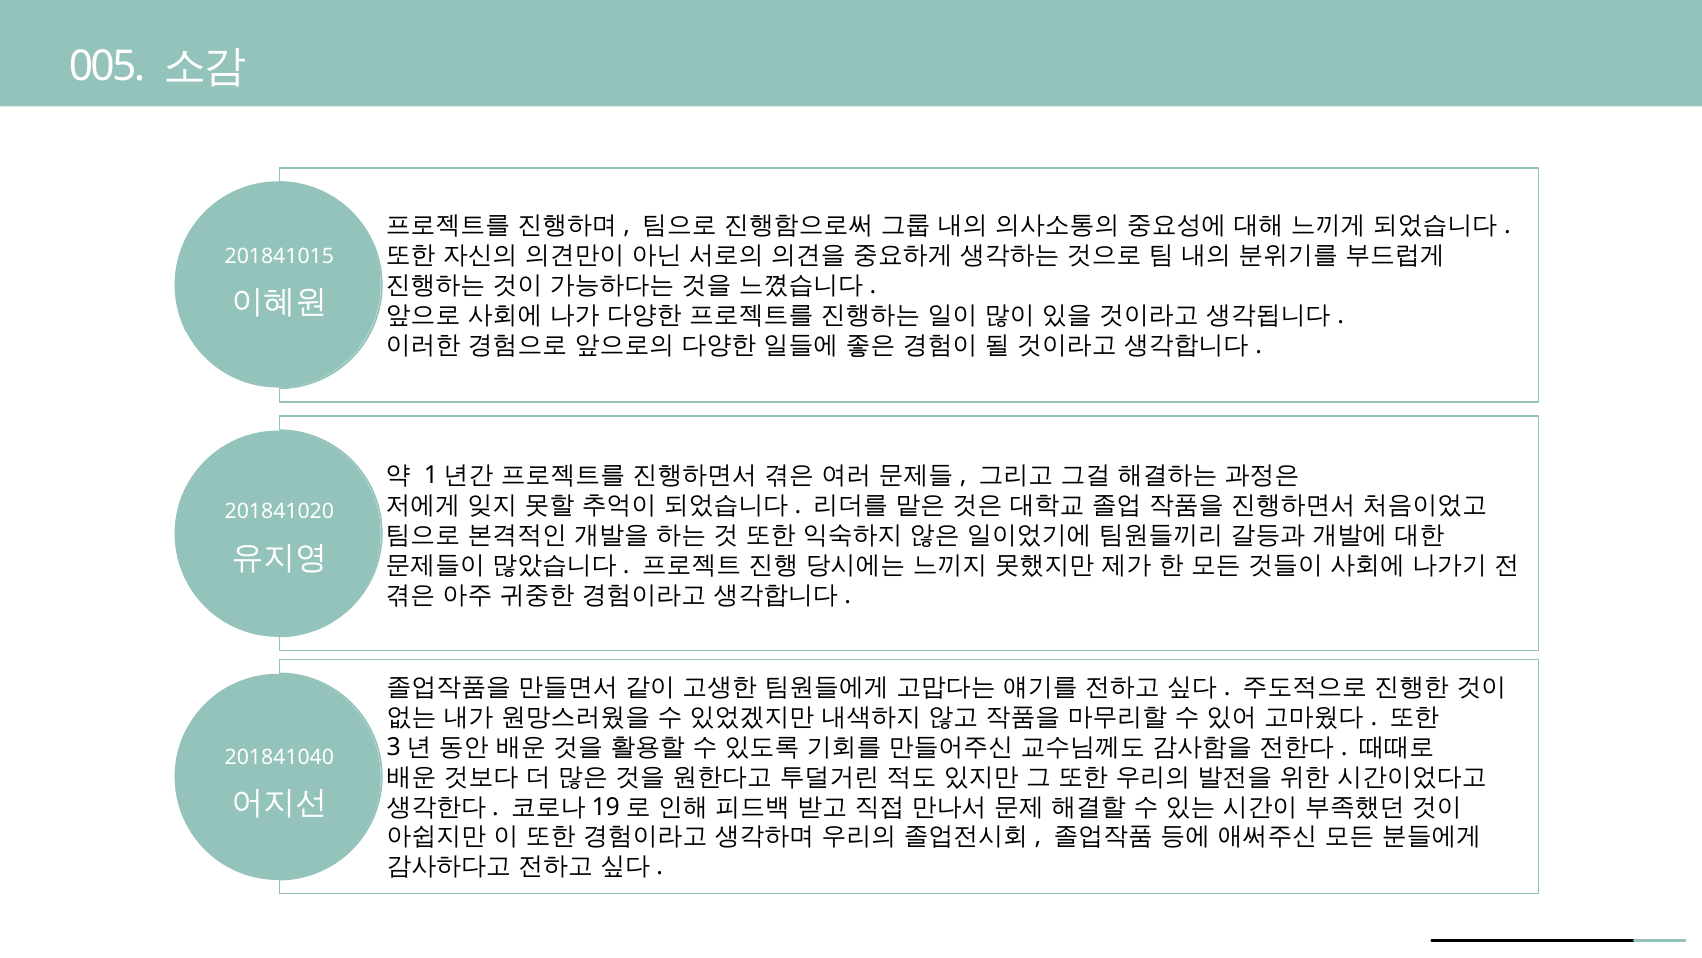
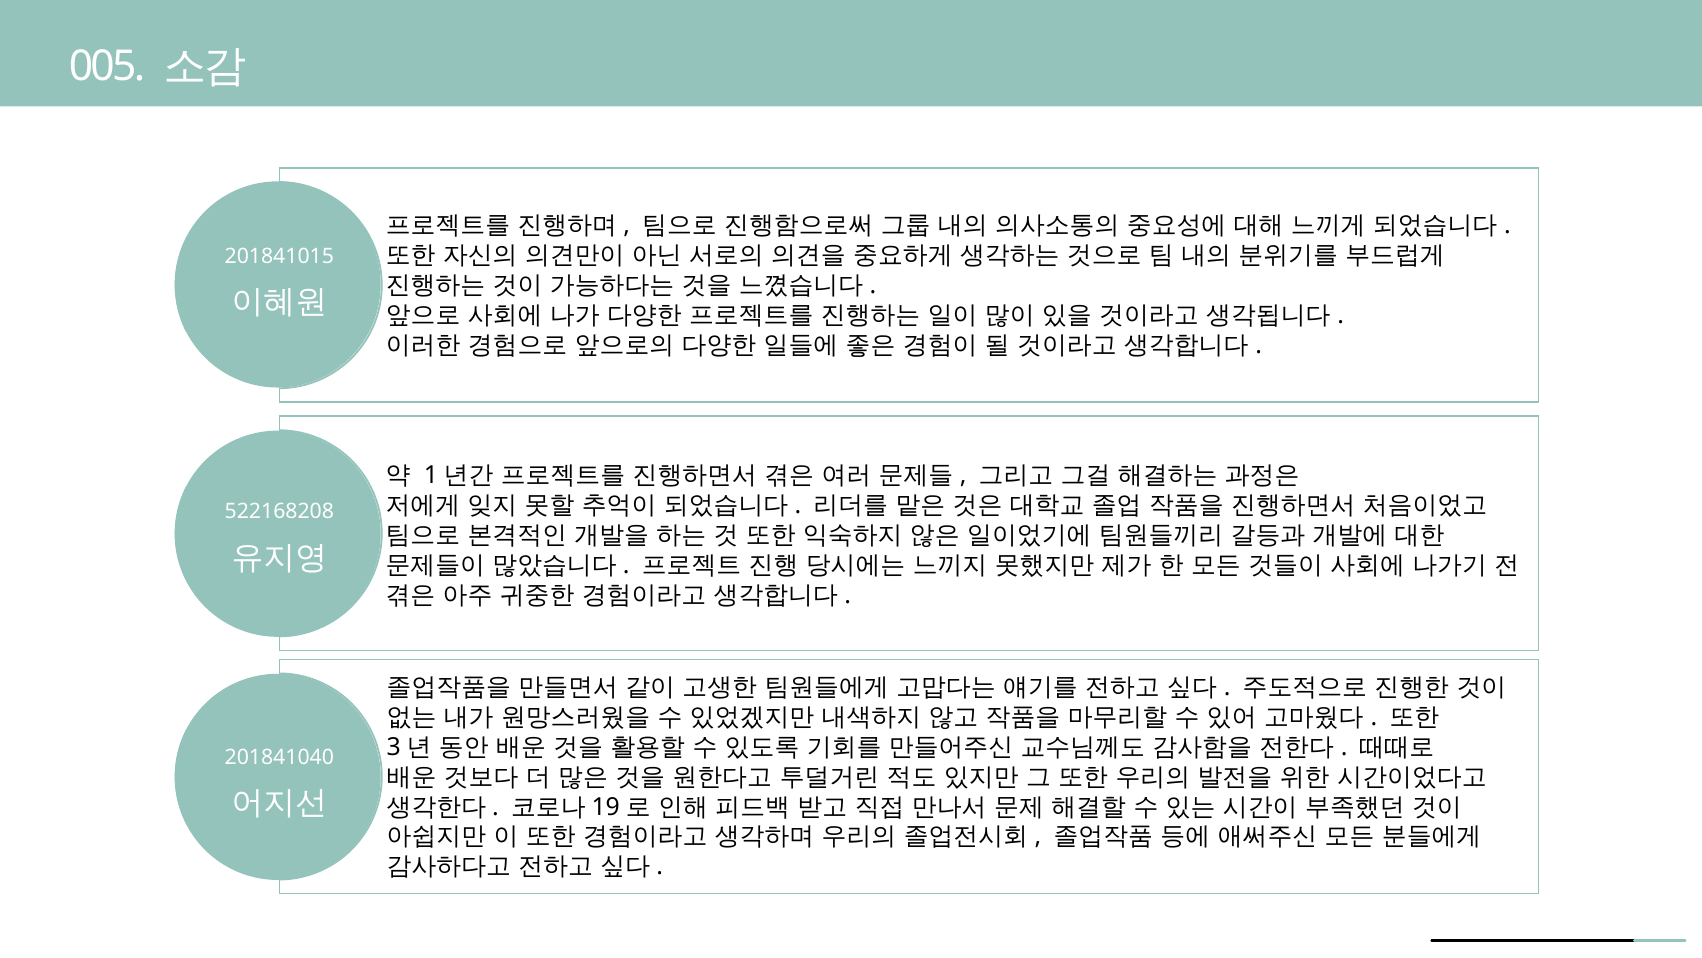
201841020: 201841020 -> 522168208
